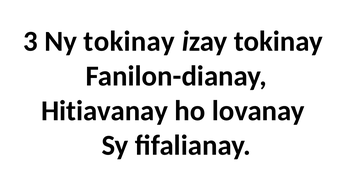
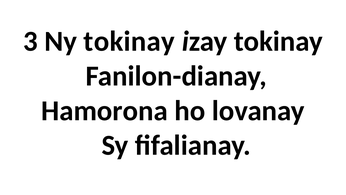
Hitiavanay: Hitiavanay -> Hamorona
